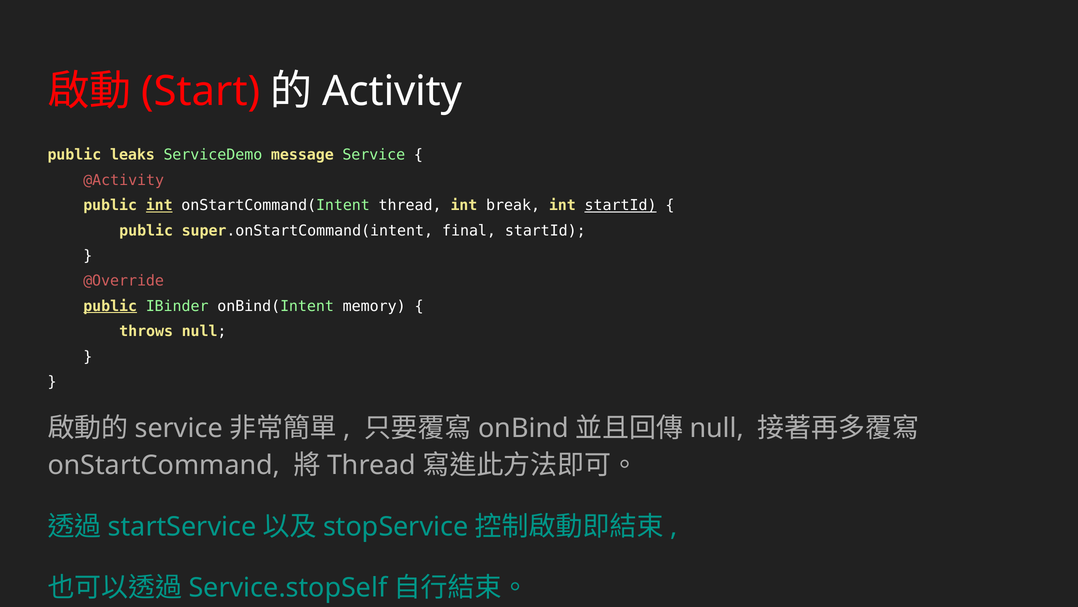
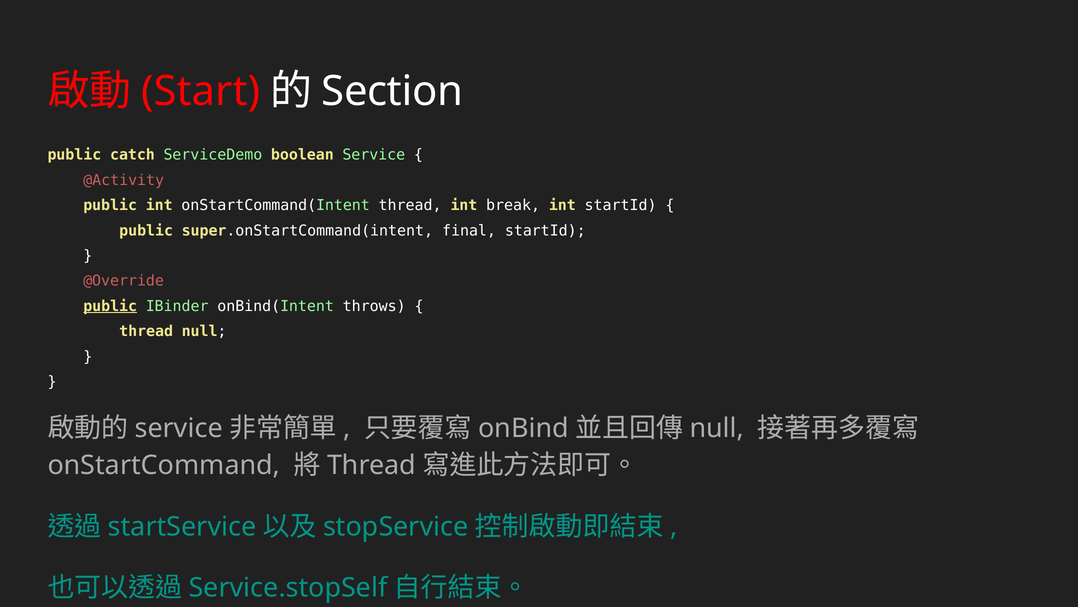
Activity: Activity -> Section
leaks: leaks -> catch
message: message -> boolean
int at (159, 205) underline: present -> none
startId at (621, 205) underline: present -> none
memory: memory -> throws
throws at (146, 331): throws -> thread
